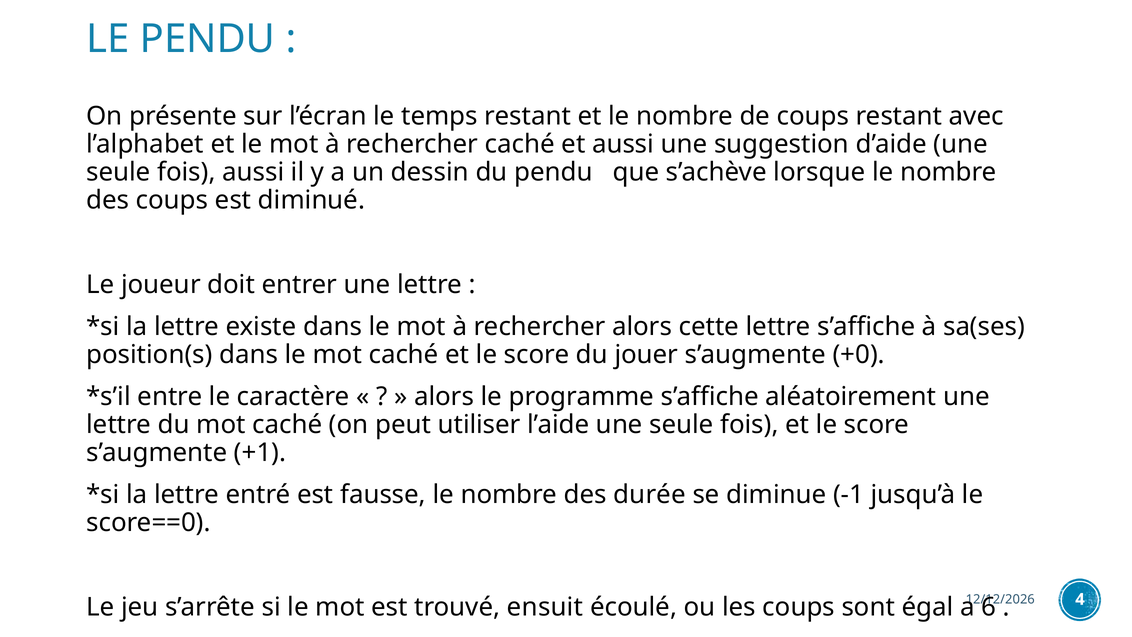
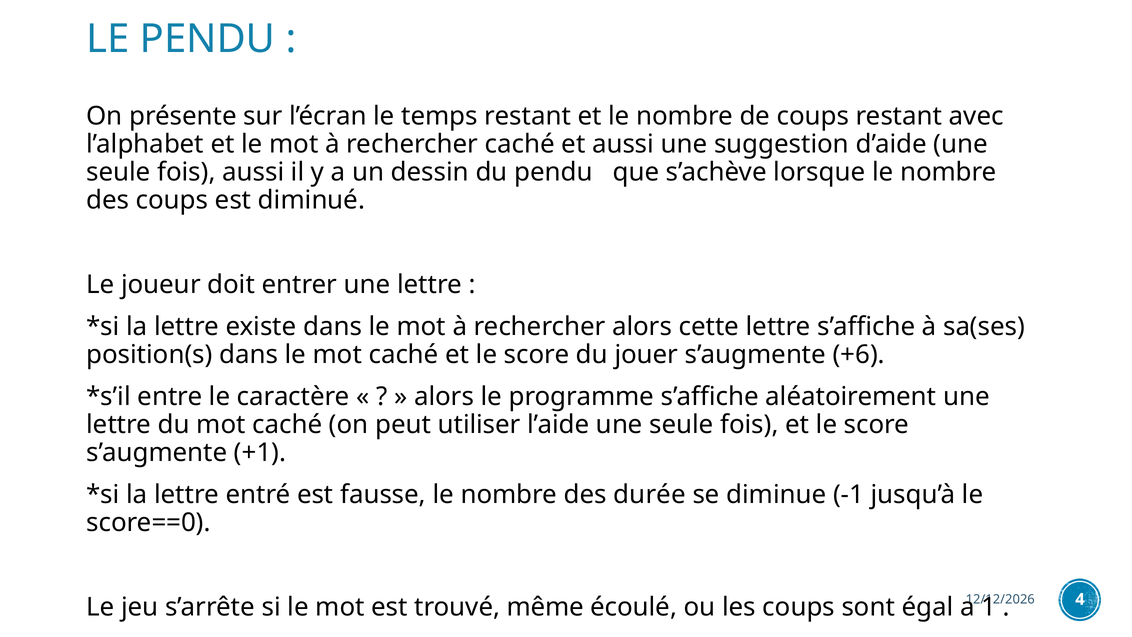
+0: +0 -> +6
ensuit: ensuit -> même
6: 6 -> 1
